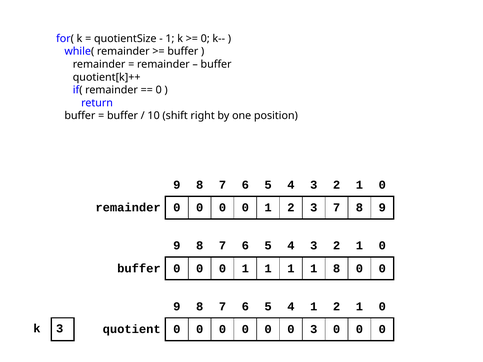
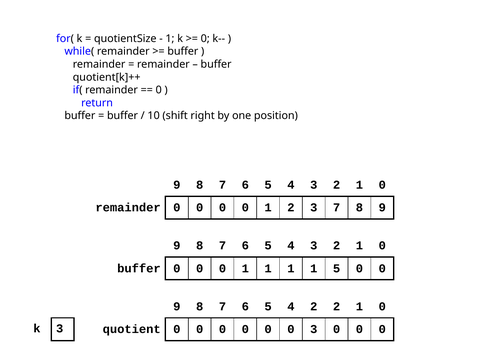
1 8: 8 -> 5
4 1: 1 -> 2
